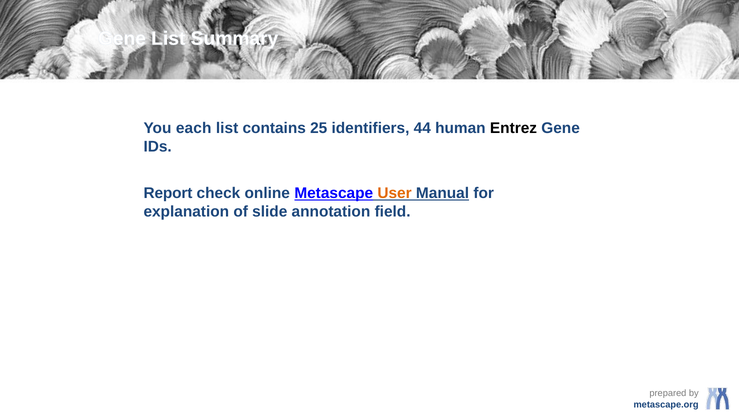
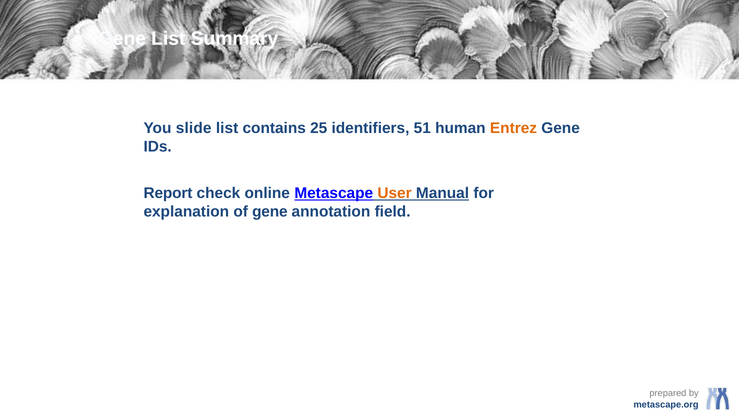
each: each -> slide
44: 44 -> 51
Entrez colour: black -> orange
of slide: slide -> gene
